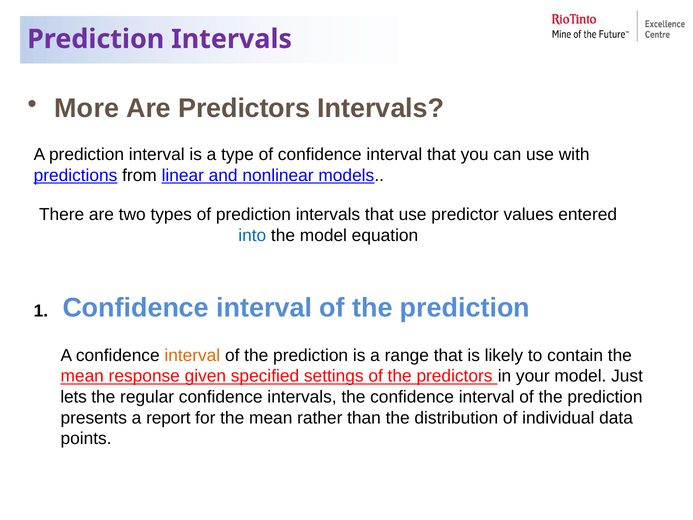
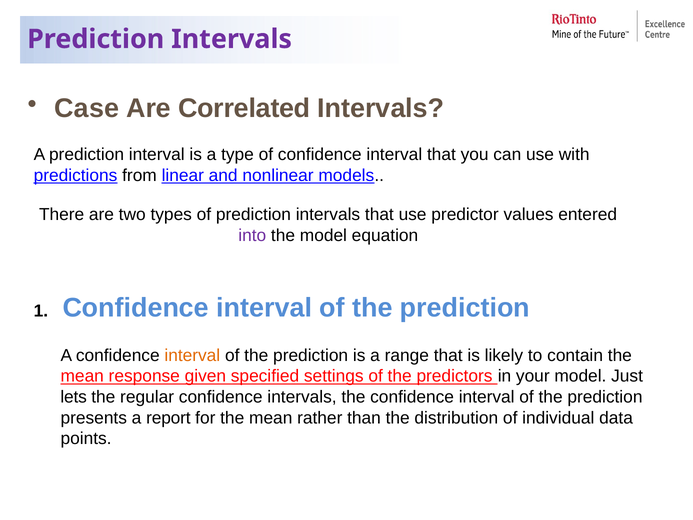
More: More -> Case
Are Predictors: Predictors -> Correlated
into colour: blue -> purple
